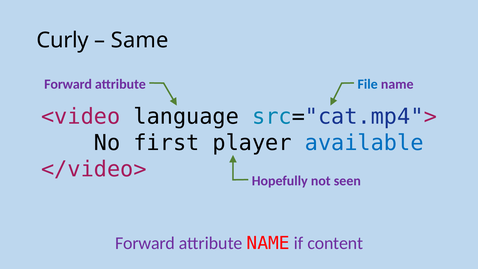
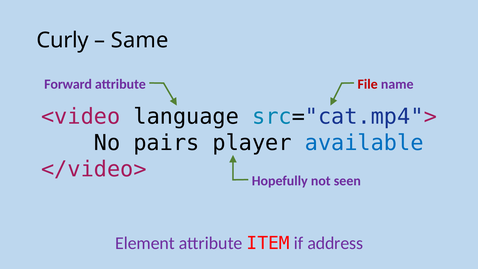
File colour: blue -> red
first: first -> pairs
Forward at (145, 243): Forward -> Element
attribute NAME: NAME -> ITEM
content: content -> address
